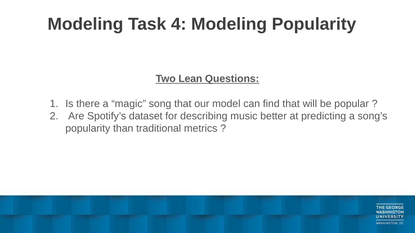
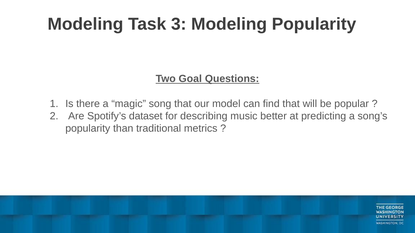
4: 4 -> 3
Lean: Lean -> Goal
